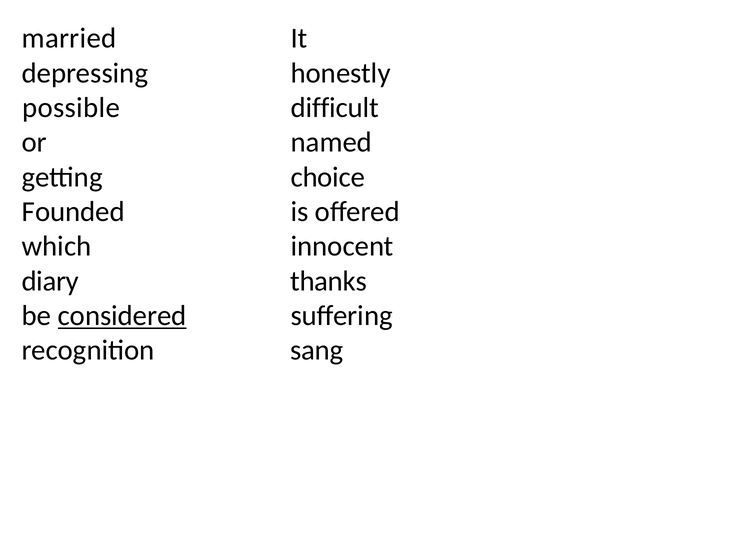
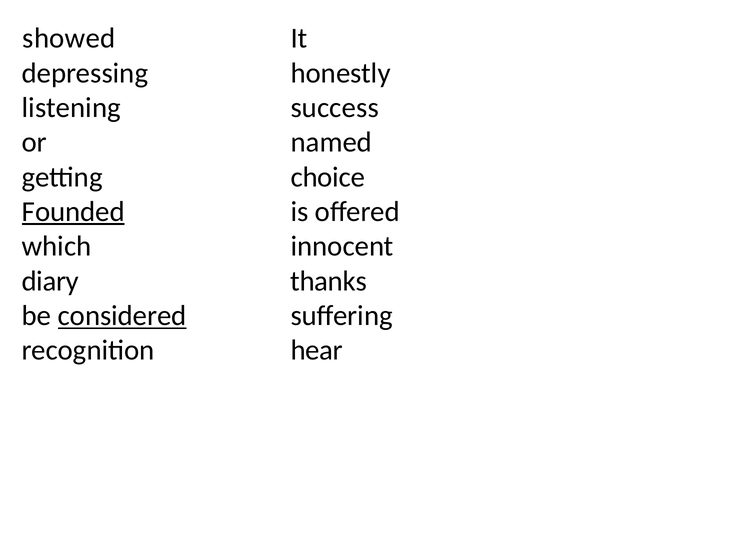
married: married -> showed
possible: possible -> listening
difficult: difficult -> success
Founded underline: none -> present
sang: sang -> hear
